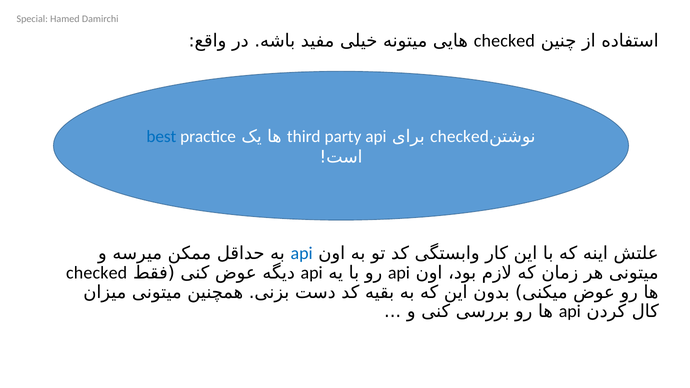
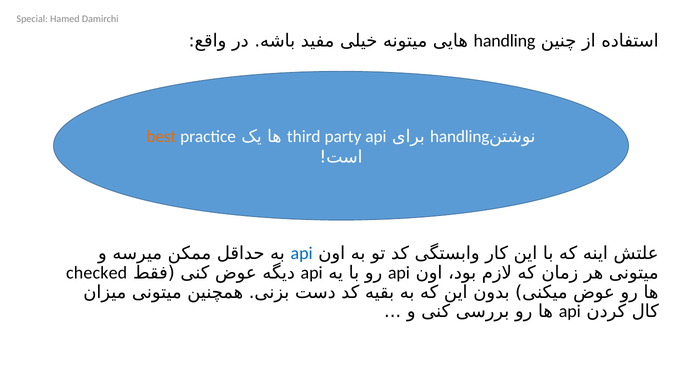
checked at (504, 41): checked -> handling
best colour: blue -> orange
checked at (460, 137): checked -> handling
